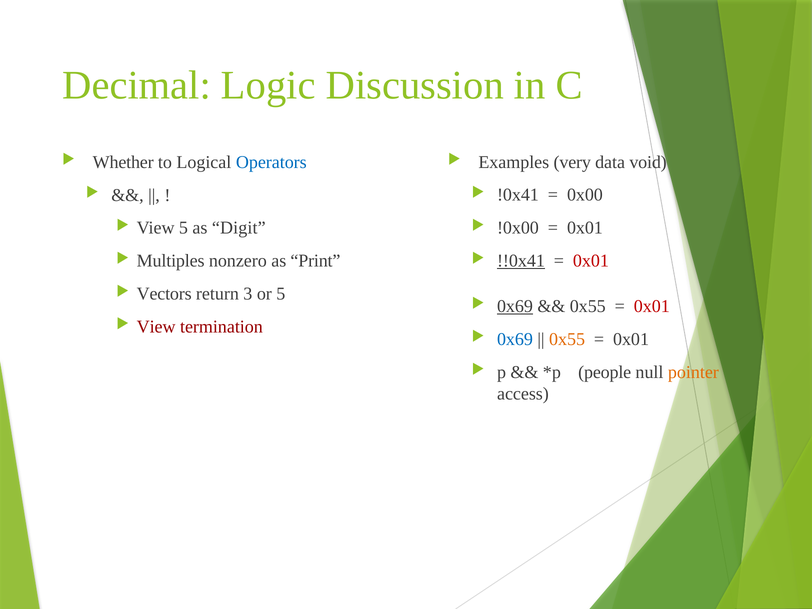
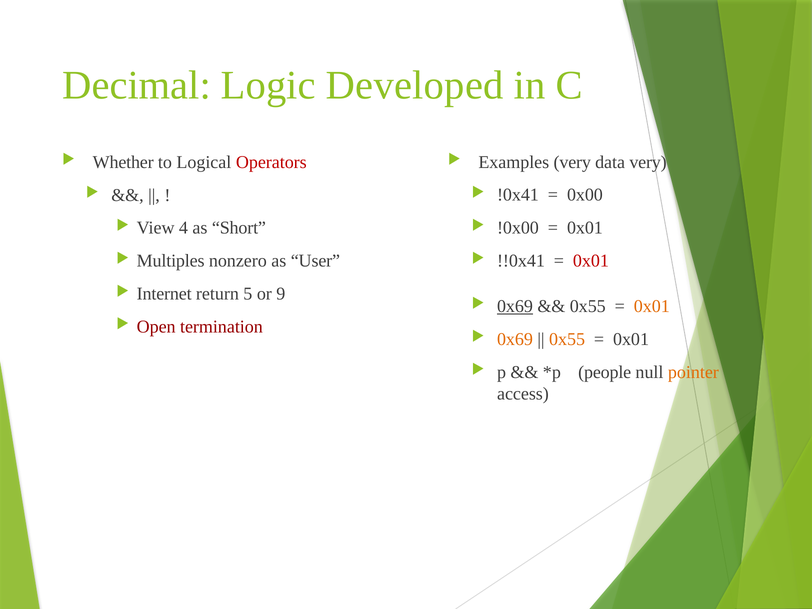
Discussion: Discussion -> Developed
Operators colour: blue -> red
data void: void -> very
View 5: 5 -> 4
Digit: Digit -> Short
!!0x41 underline: present -> none
Print: Print -> User
Vectors: Vectors -> Internet
3: 3 -> 5
or 5: 5 -> 9
0x01 at (652, 306) colour: red -> orange
View at (156, 327): View -> Open
0x69 at (515, 339) colour: blue -> orange
